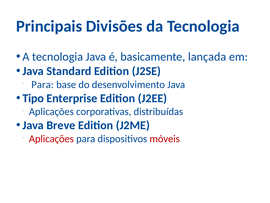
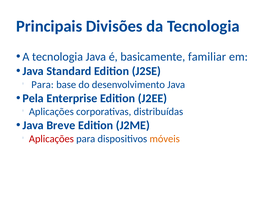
lançada: lançada -> familiar
Tipo: Tipo -> Pela
móveis colour: red -> orange
